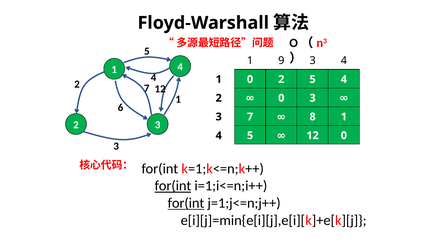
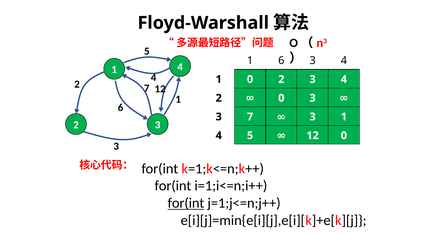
1 9: 9 -> 6
0 2 5: 5 -> 3
8 at (313, 117): 8 -> 3
for(int at (173, 186) underline: present -> none
